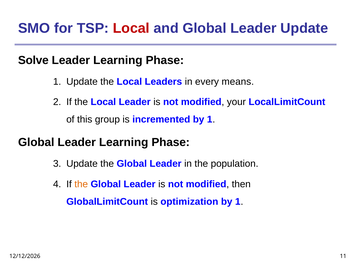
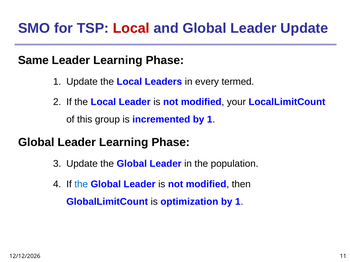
Solve: Solve -> Same
means: means -> termed
the at (81, 184) colour: orange -> blue
